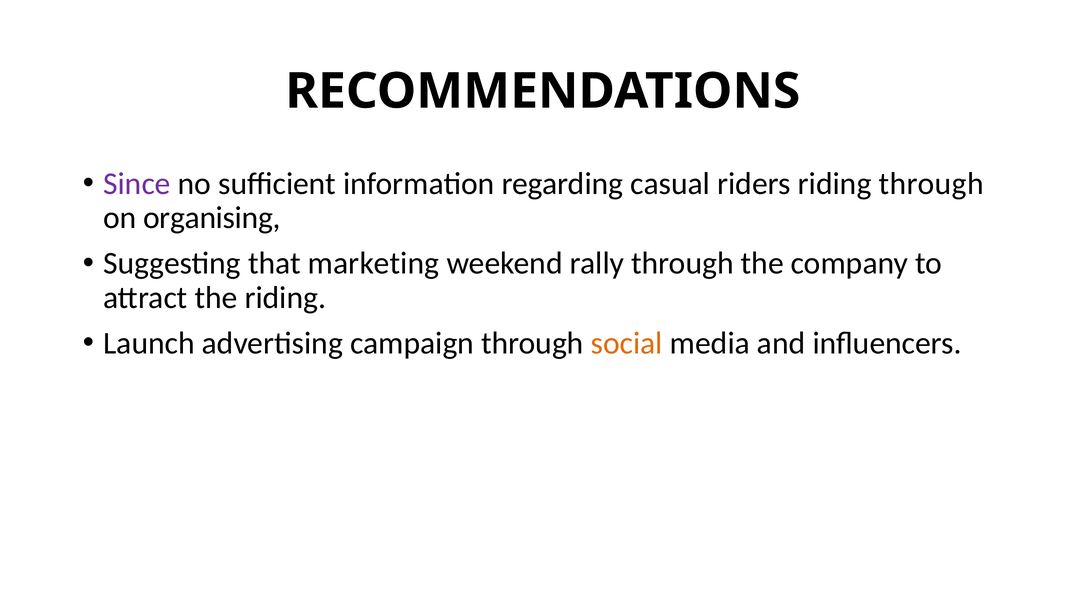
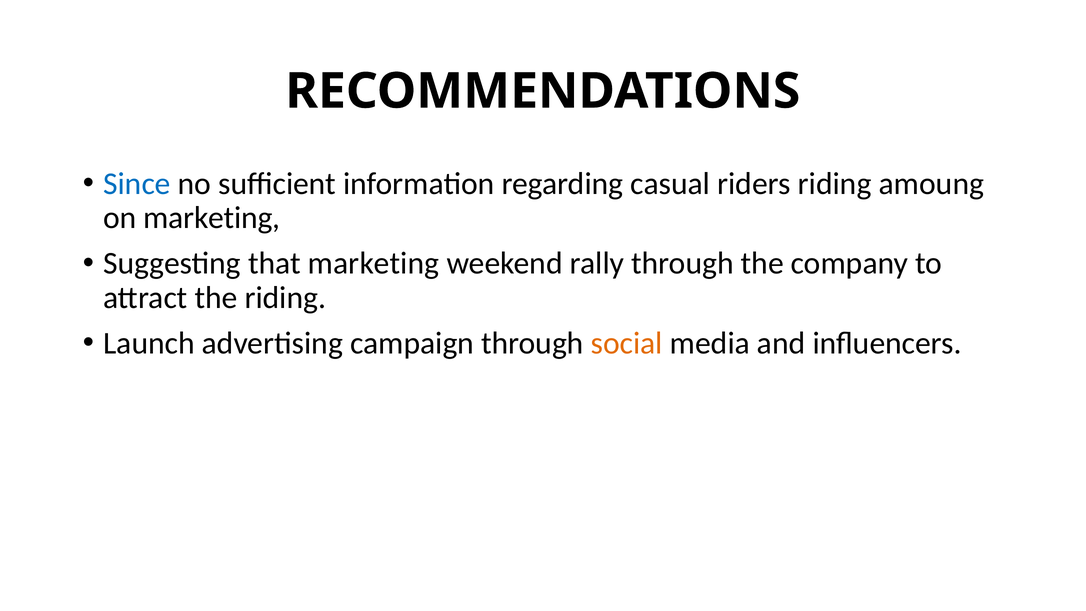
Since colour: purple -> blue
riding through: through -> amoung
on organising: organising -> marketing
